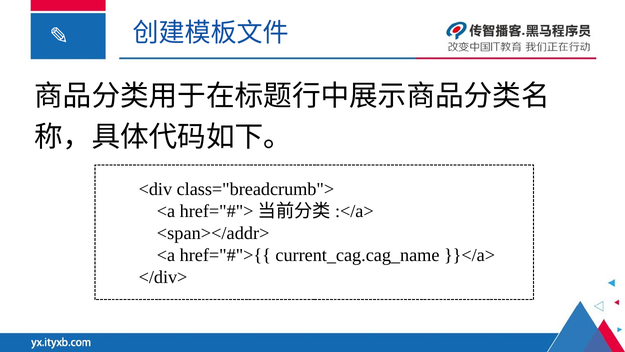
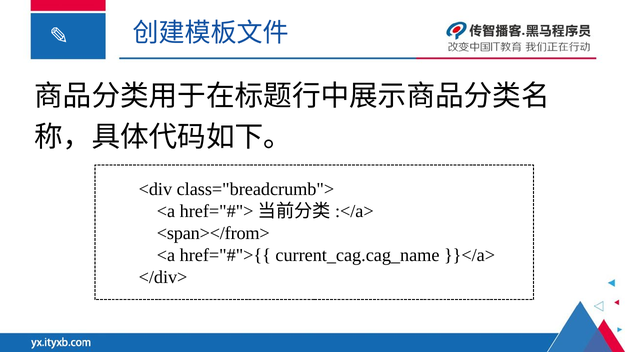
<span></addr>: <span></addr> -> <span></from>
